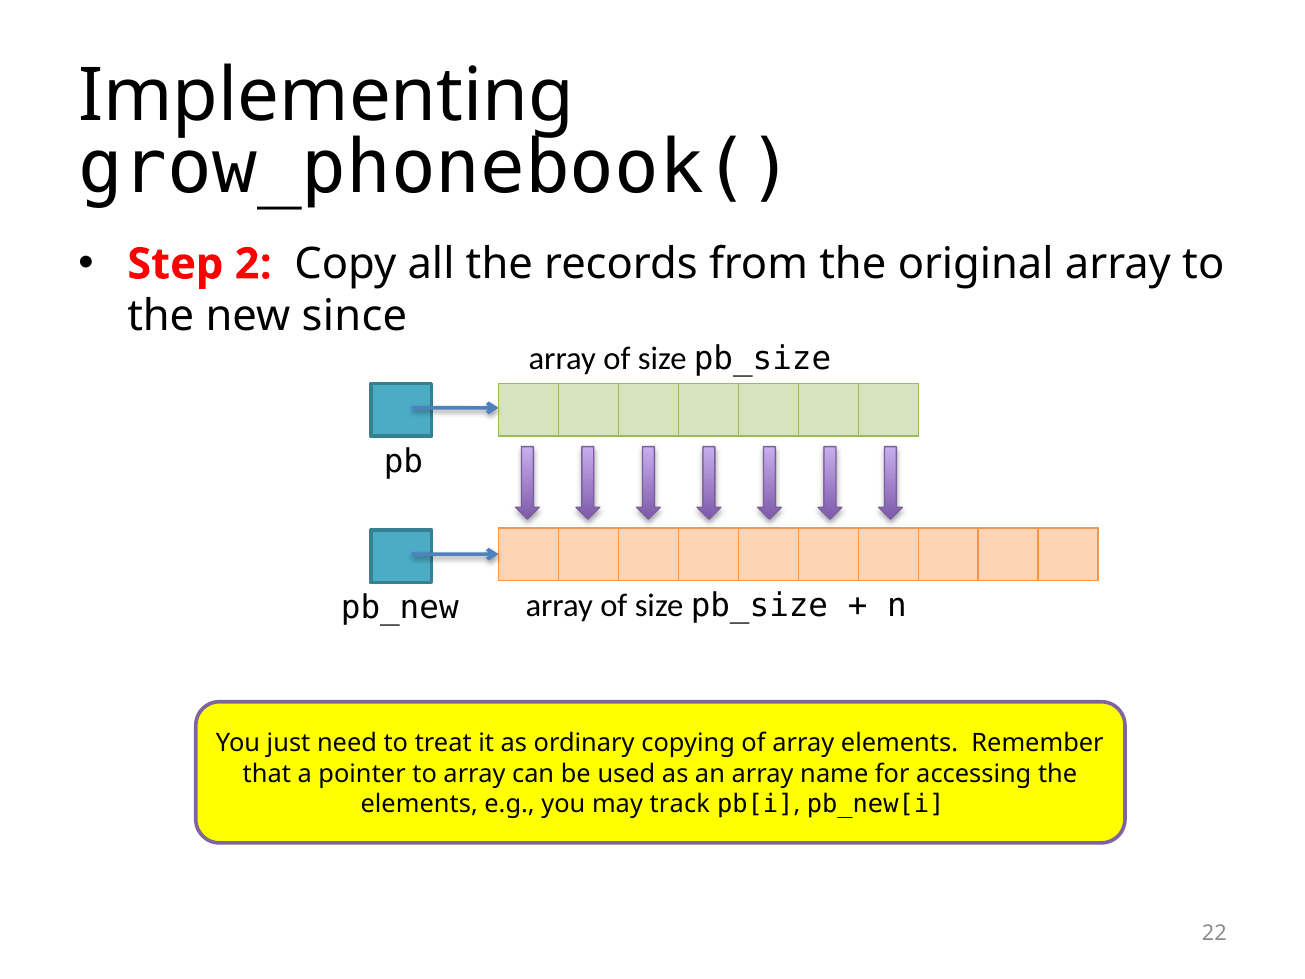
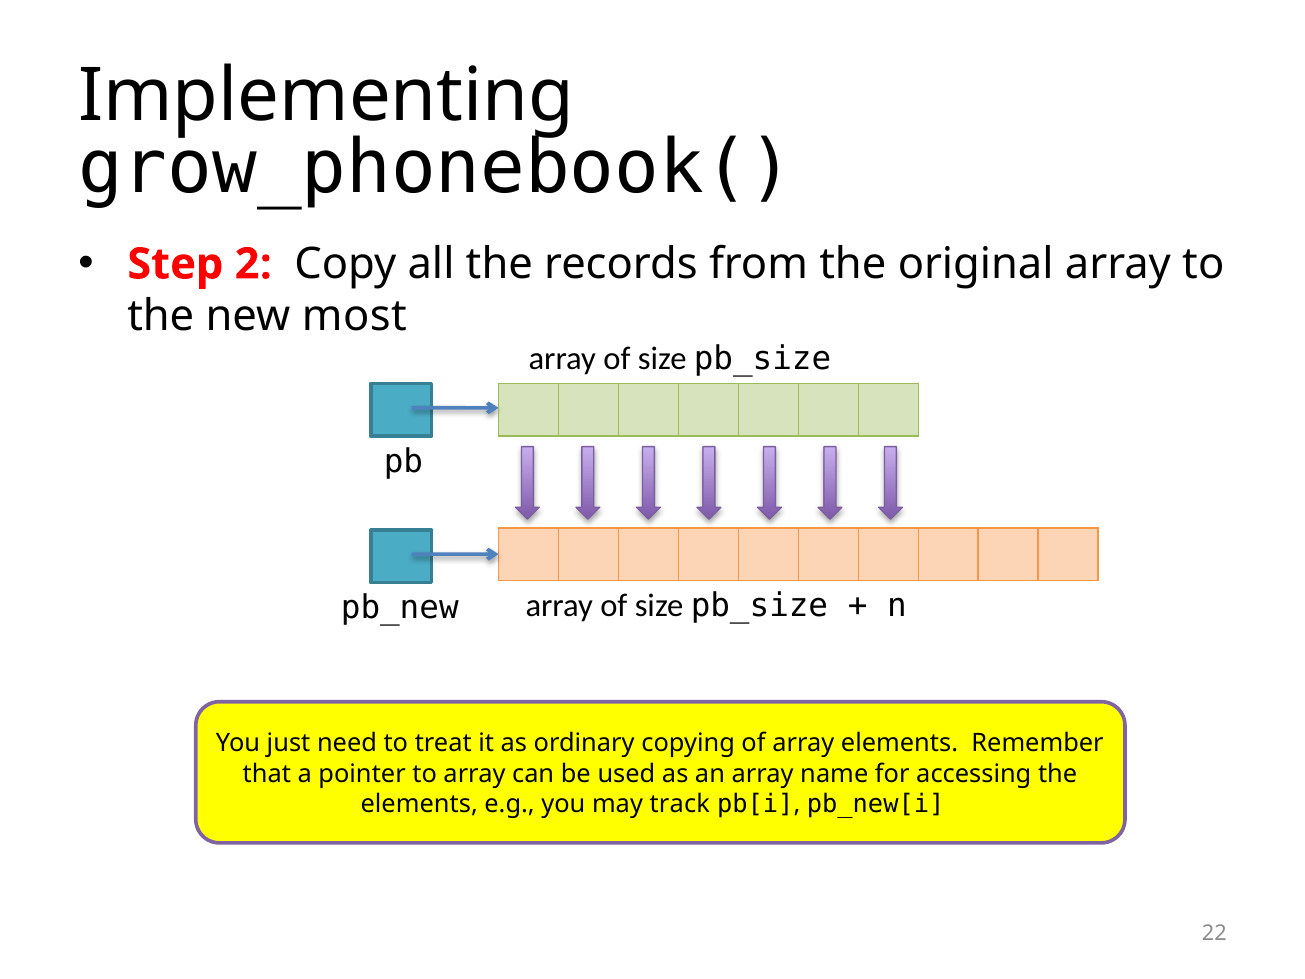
since: since -> most
